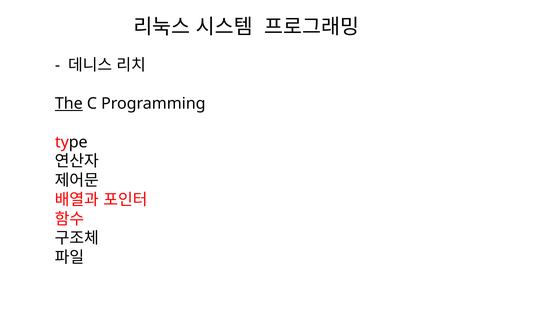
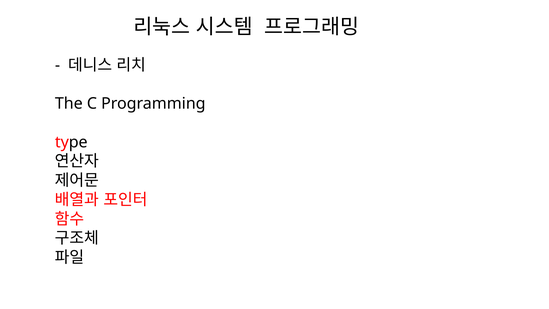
The underline: present -> none
